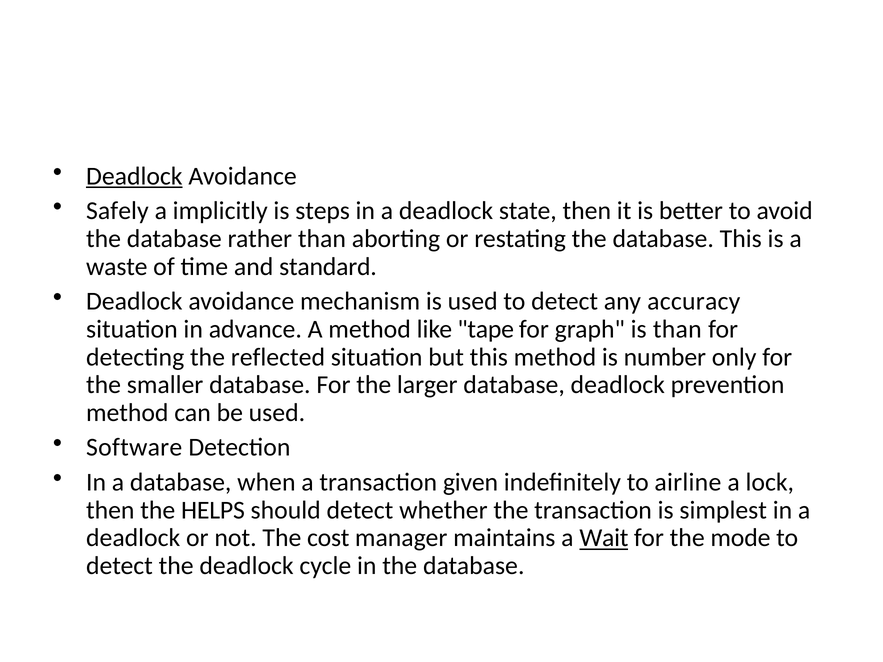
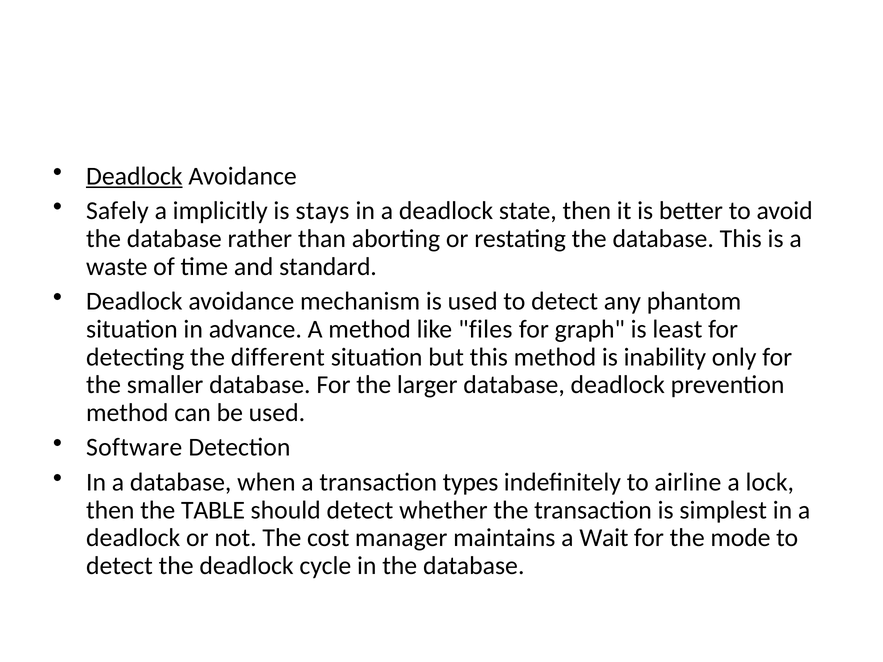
steps: steps -> stays
accuracy: accuracy -> phantom
tape: tape -> files
is than: than -> least
reflected: reflected -> different
number: number -> inability
given: given -> types
HELPS: HELPS -> TABLE
Wait underline: present -> none
